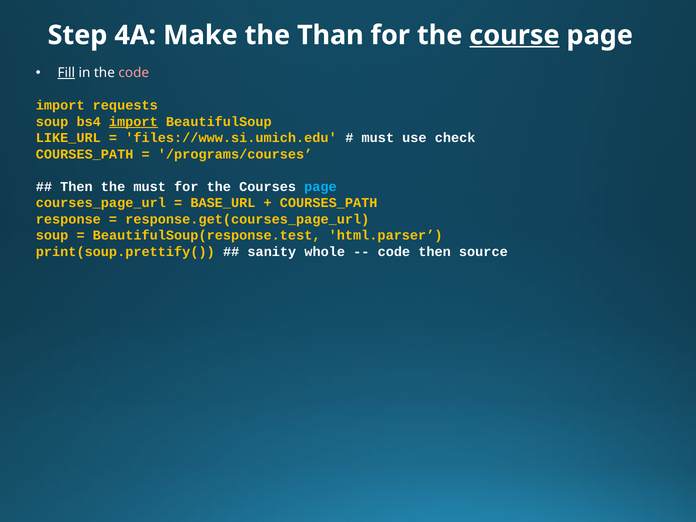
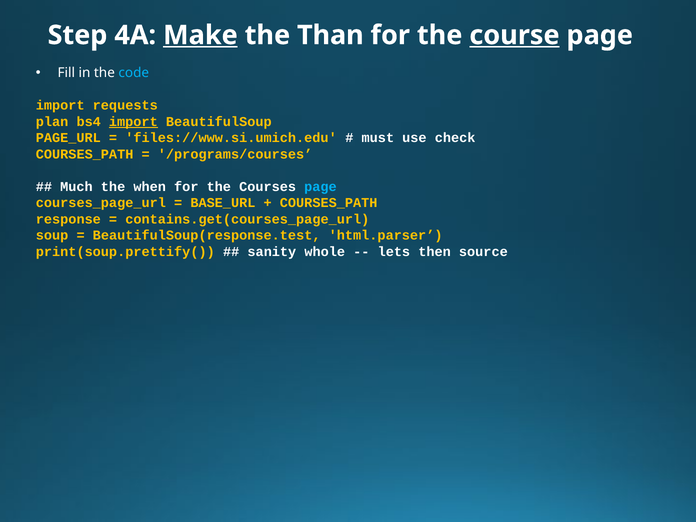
Make underline: none -> present
Fill underline: present -> none
code at (134, 73) colour: pink -> light blue
soup at (52, 122): soup -> plan
LIKE_URL: LIKE_URL -> PAGE_URL
Then at (76, 187): Then -> Much
the must: must -> when
response.get(courses_page_url: response.get(courses_page_url -> contains.get(courses_page_url
code at (394, 252): code -> lets
